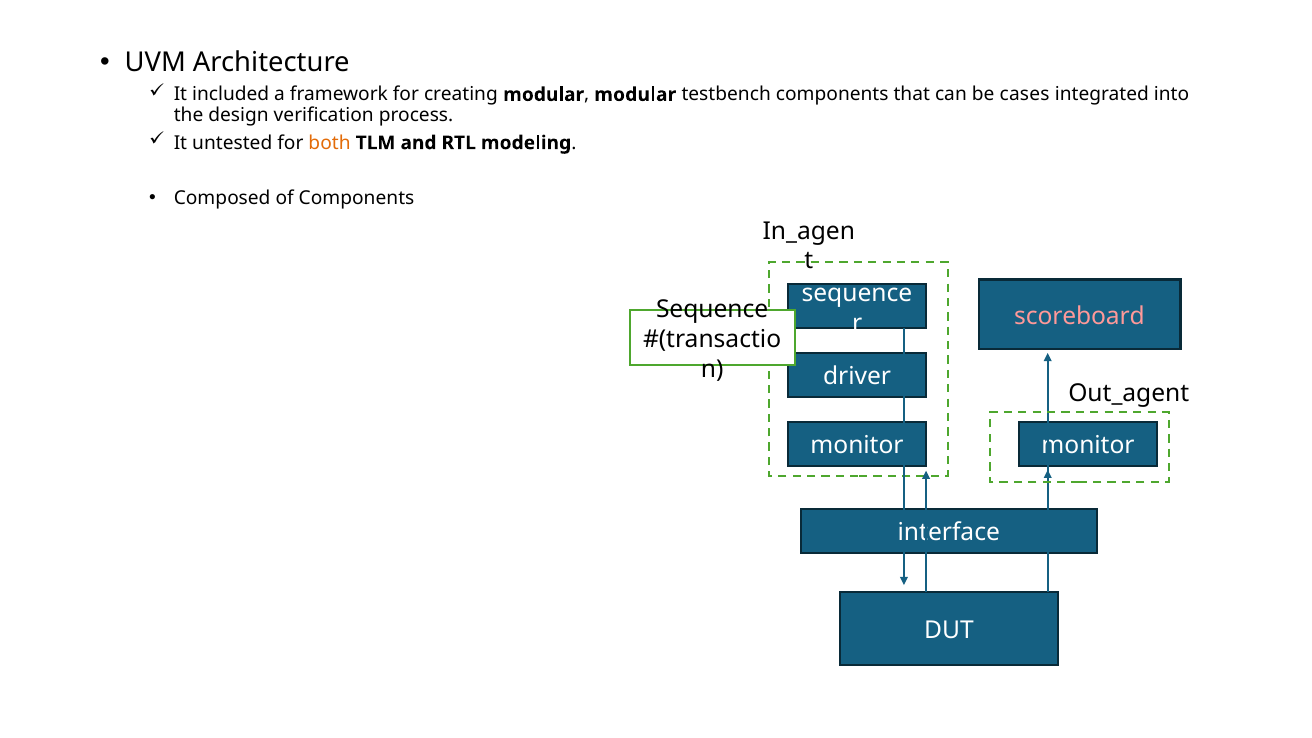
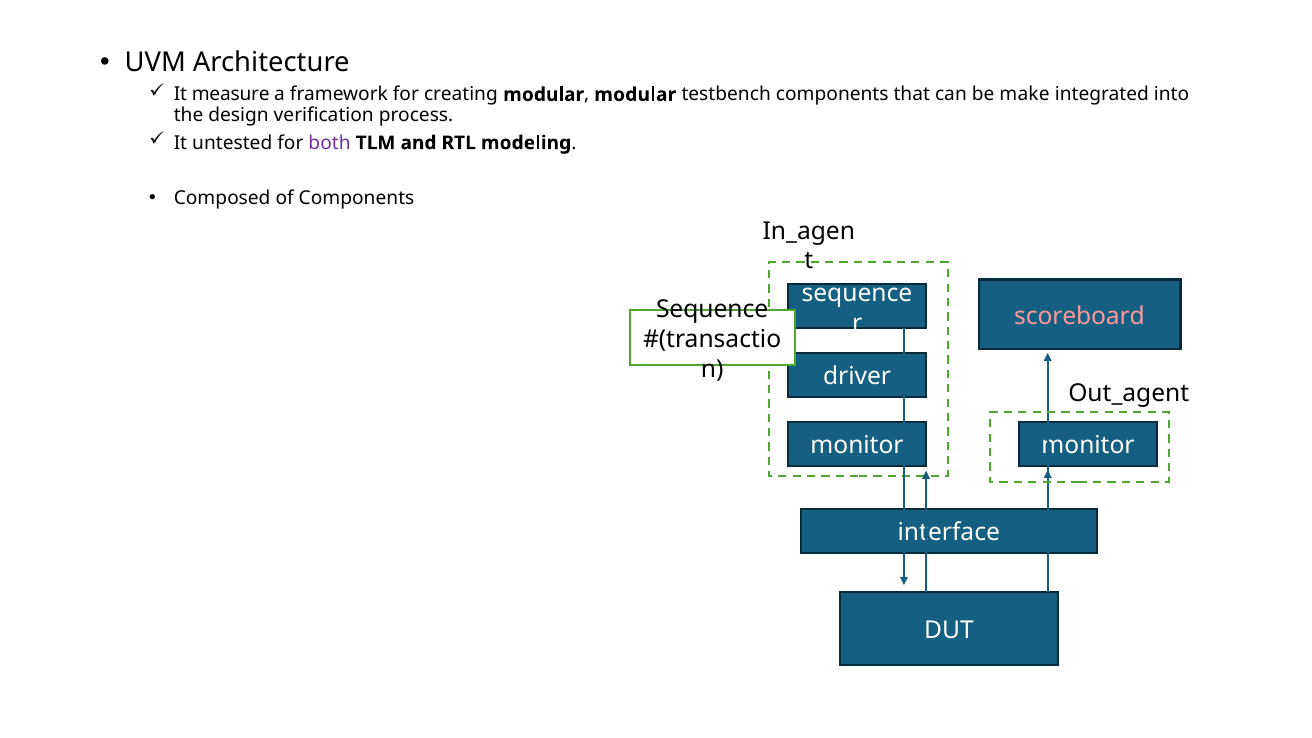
included: included -> measure
cases: cases -> make
both colour: orange -> purple
